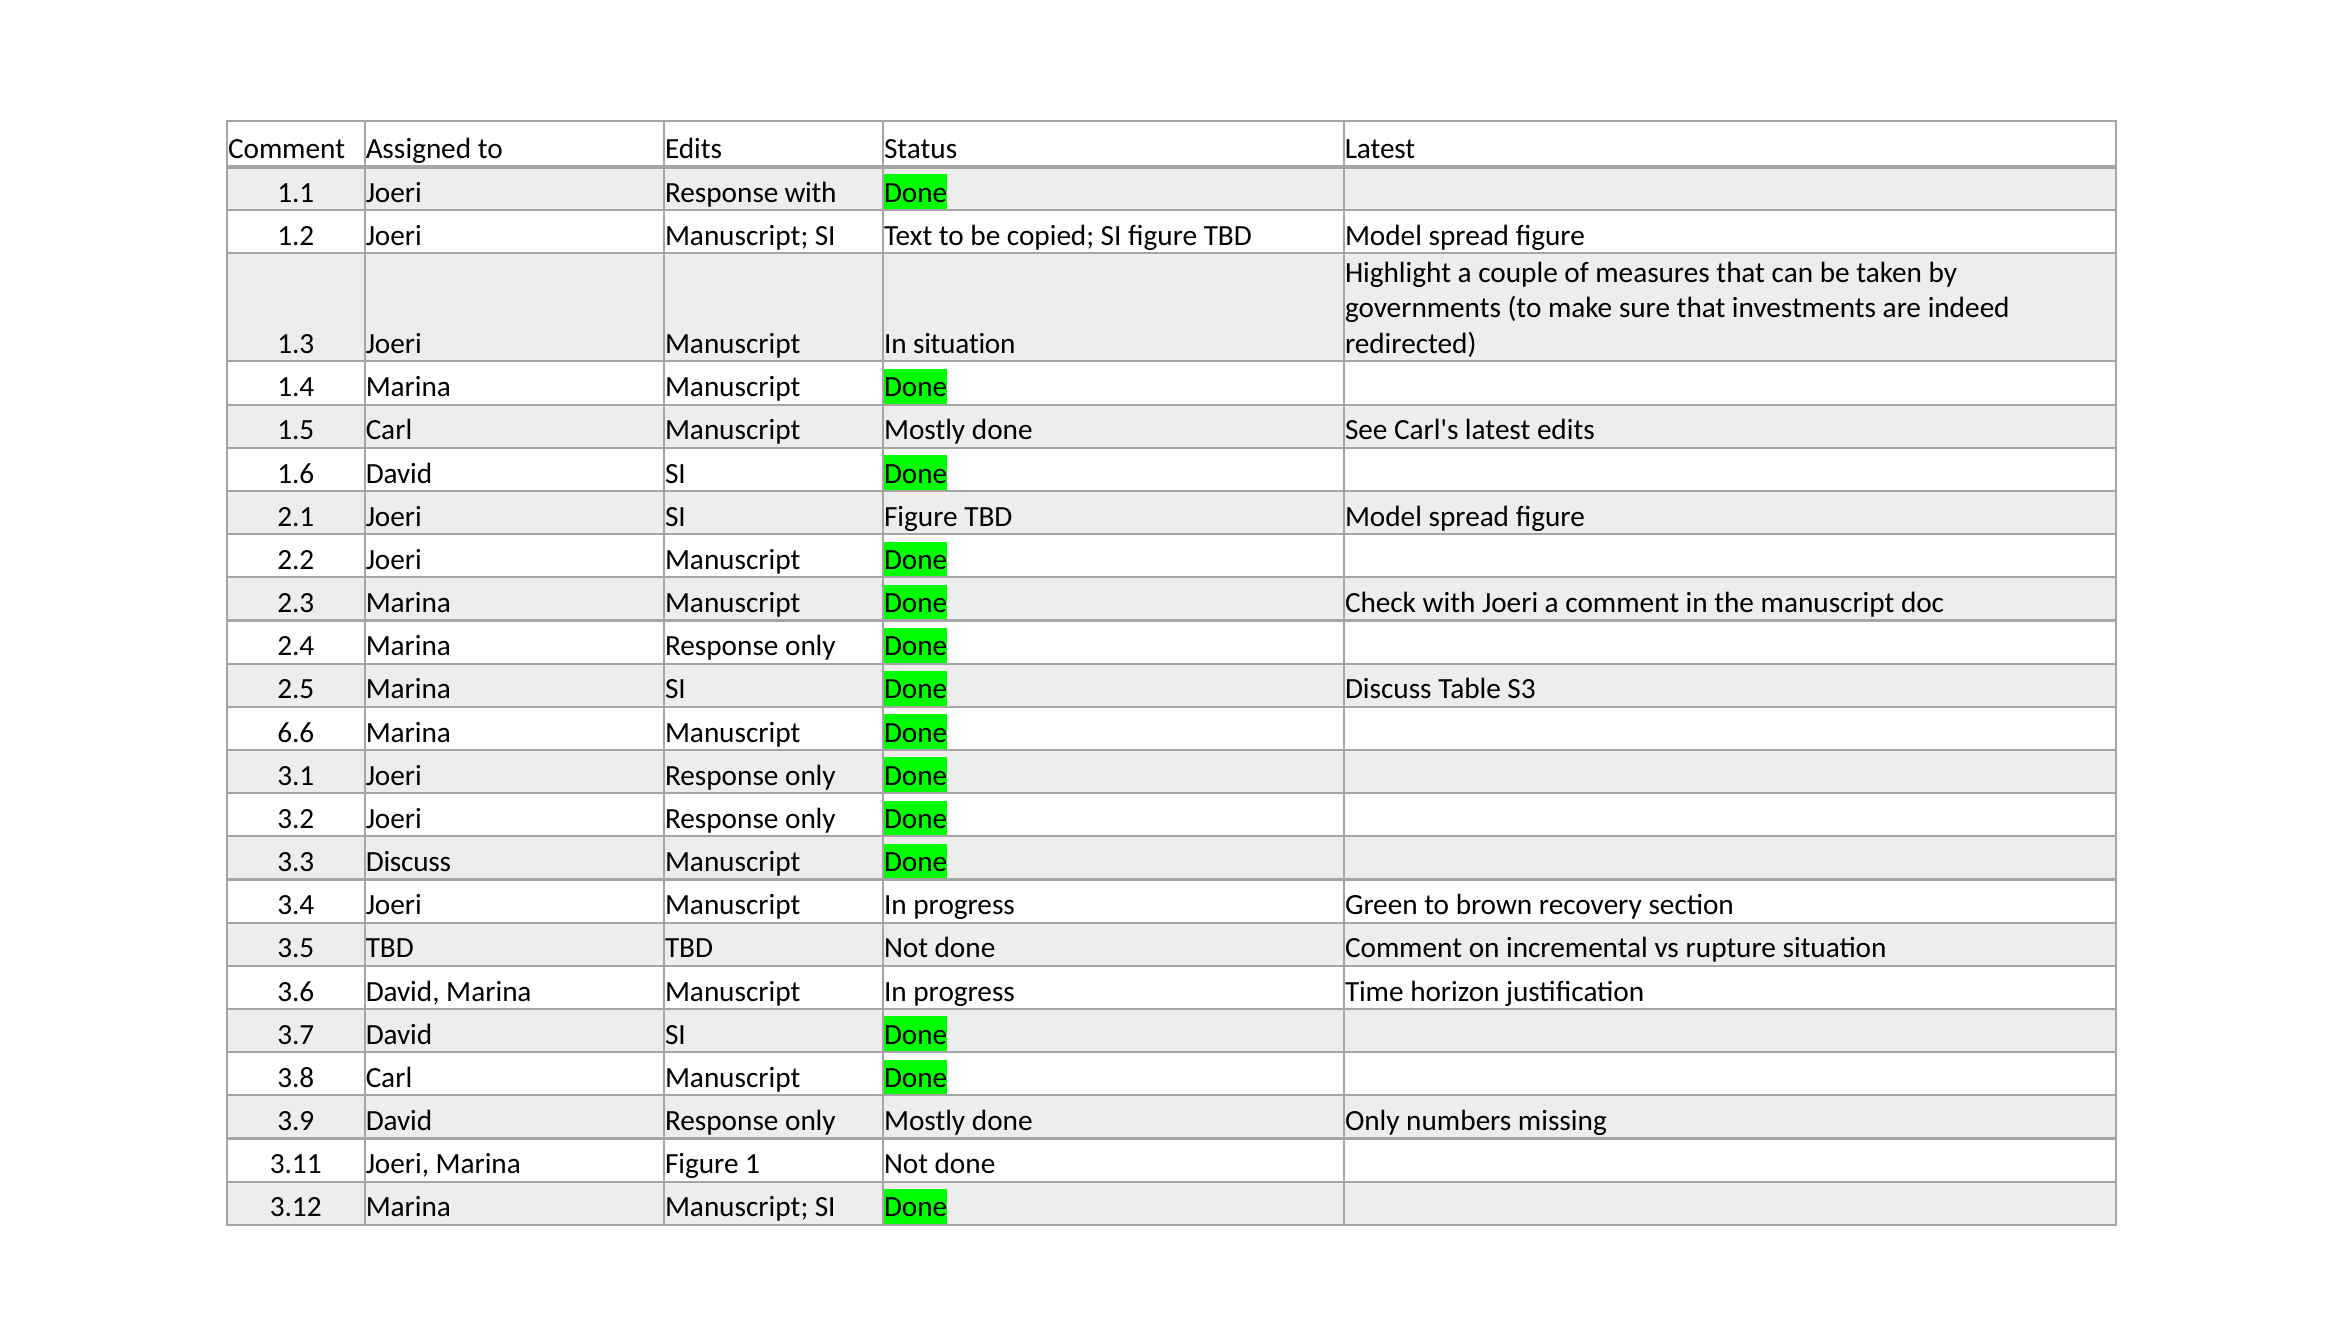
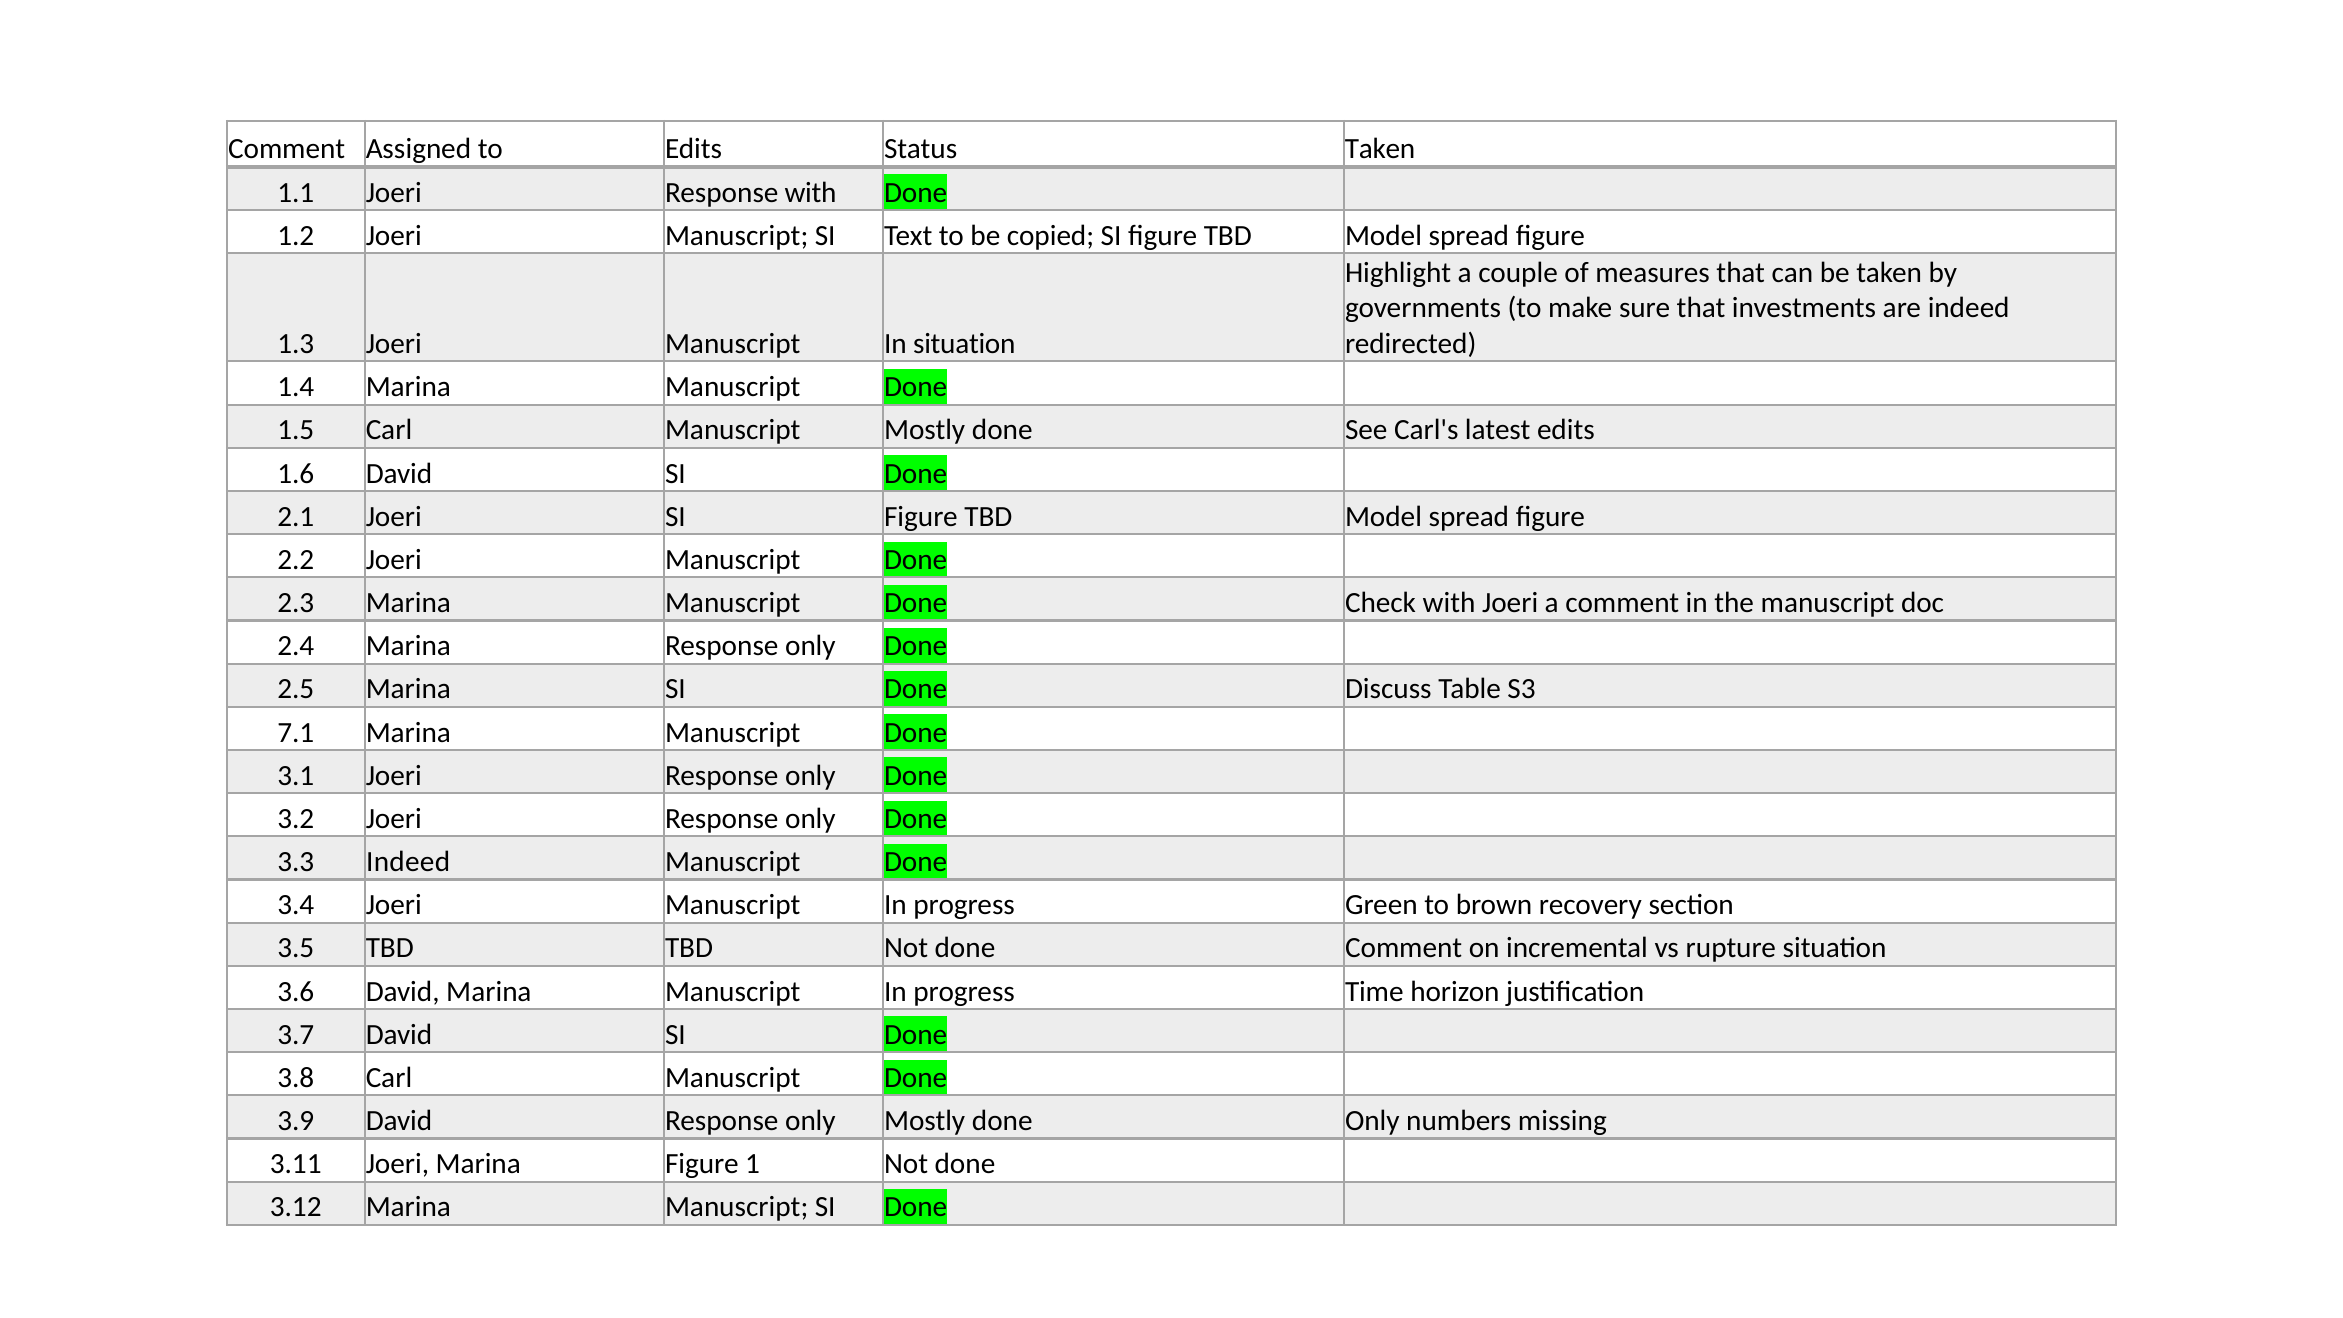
Status Latest: Latest -> Taken
6.6: 6.6 -> 7.1
3.3 Discuss: Discuss -> Indeed
